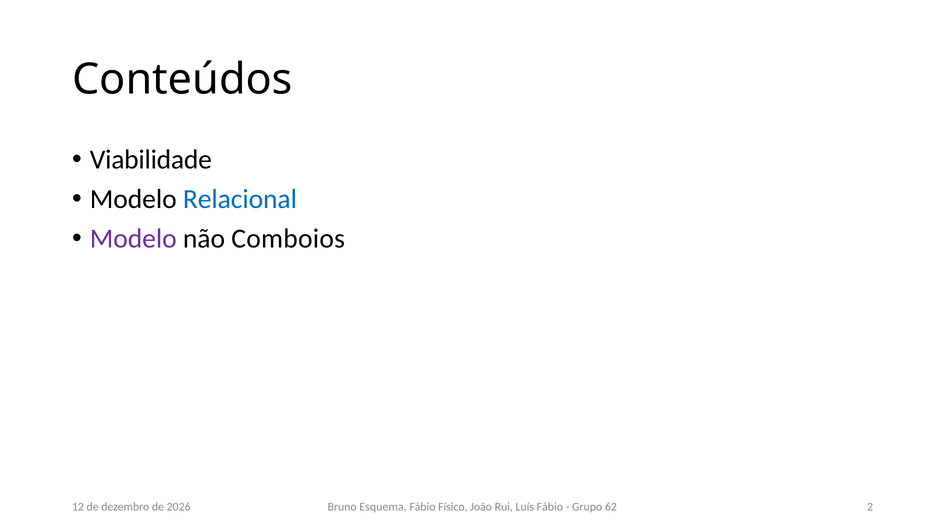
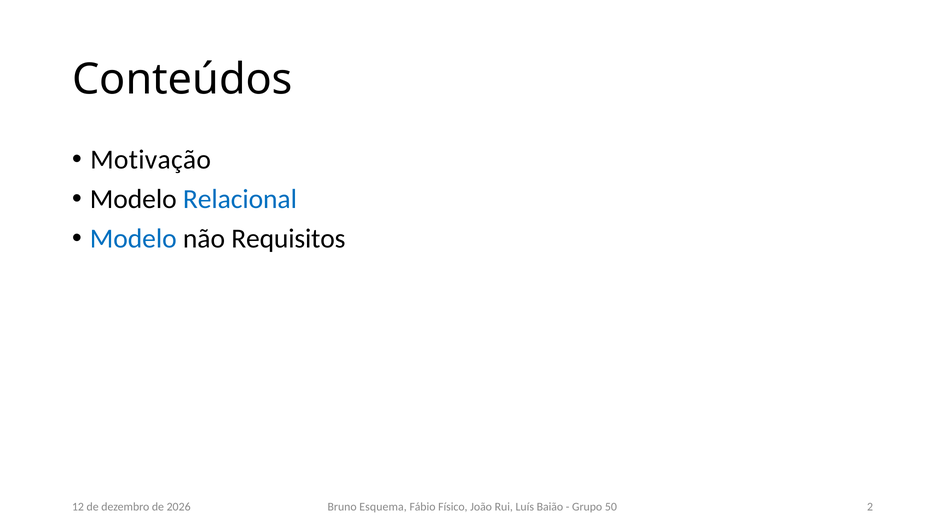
Viabilidade: Viabilidade -> Motivação
Modelo at (133, 239) colour: purple -> blue
Comboios: Comboios -> Requisitos
Luís Fábio: Fábio -> Baião
62: 62 -> 50
